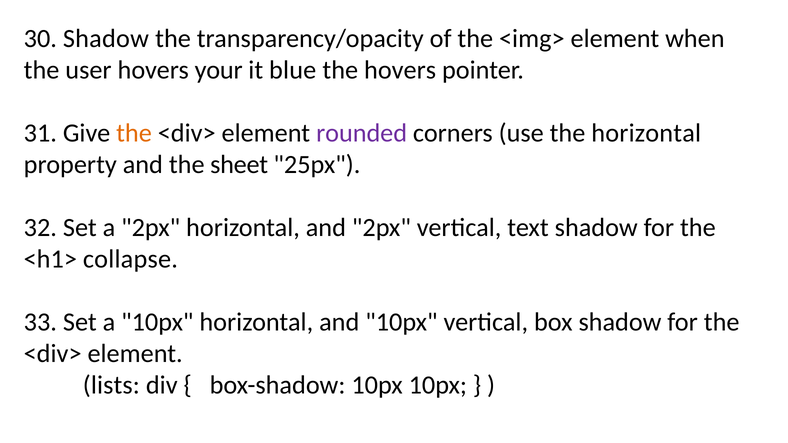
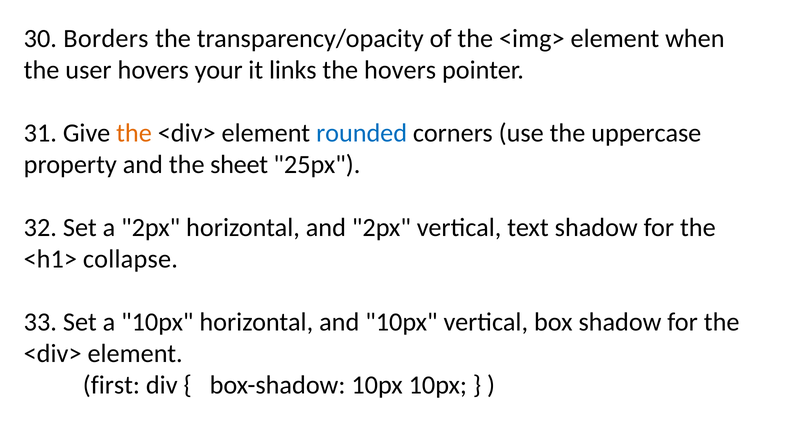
30 Shadow: Shadow -> Borders
blue: blue -> links
rounded colour: purple -> blue
the horizontal: horizontal -> uppercase
lists: lists -> first
